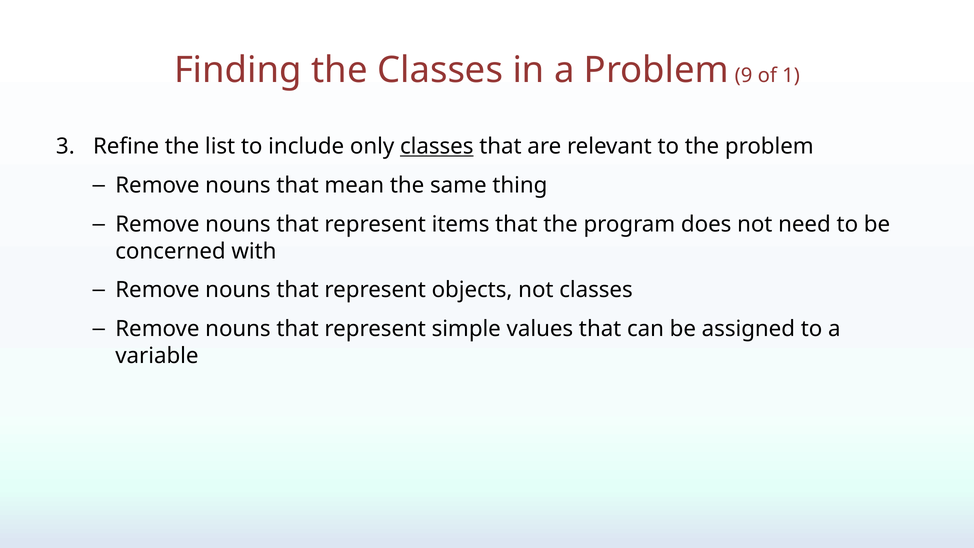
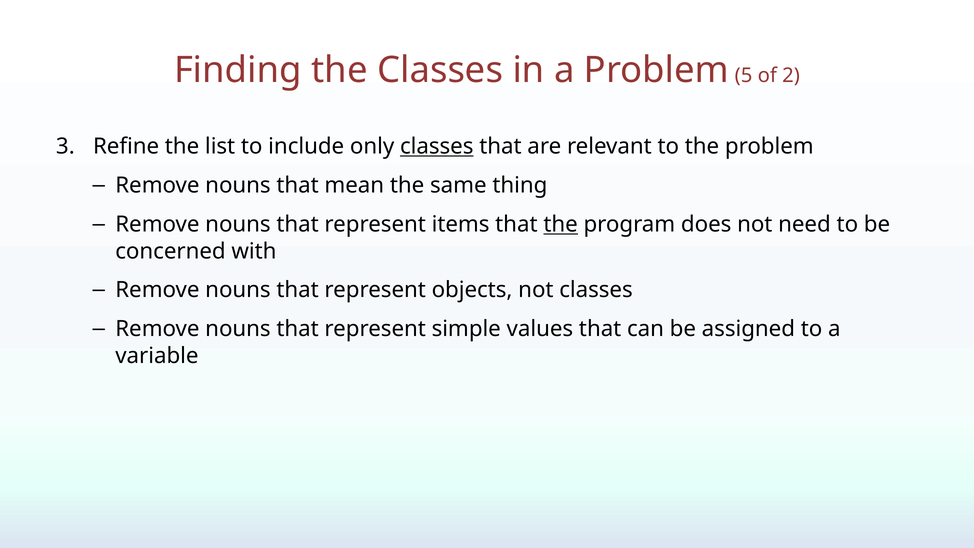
9: 9 -> 5
1: 1 -> 2
the at (561, 224) underline: none -> present
